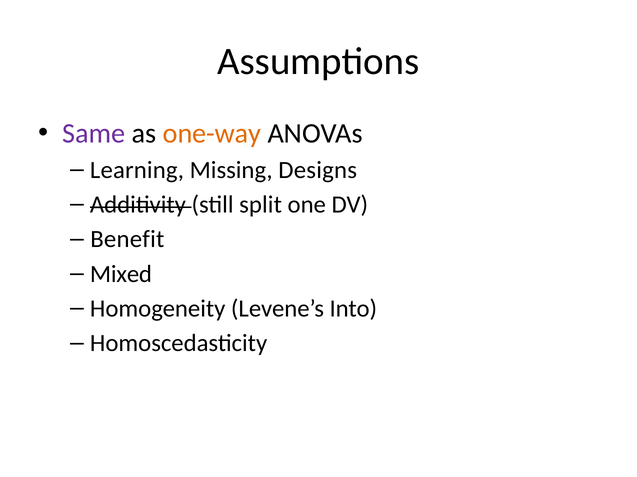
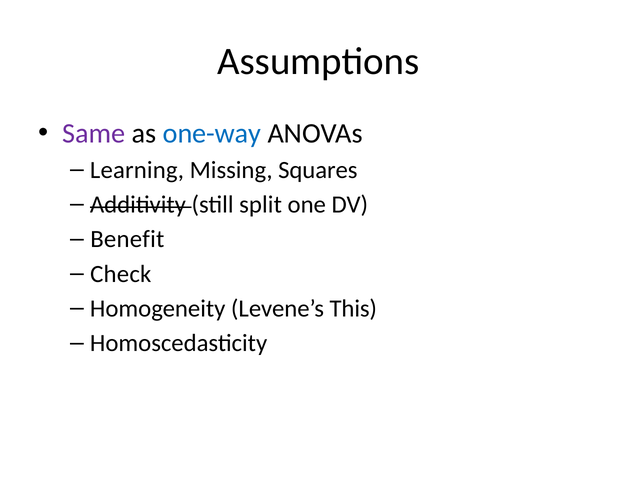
one-way colour: orange -> blue
Designs: Designs -> Squares
Mixed: Mixed -> Check
Into: Into -> This
